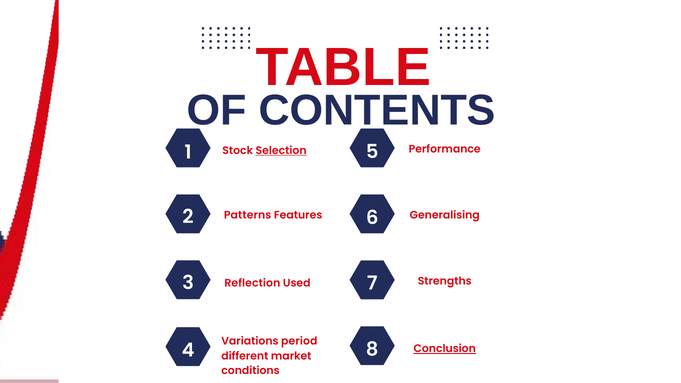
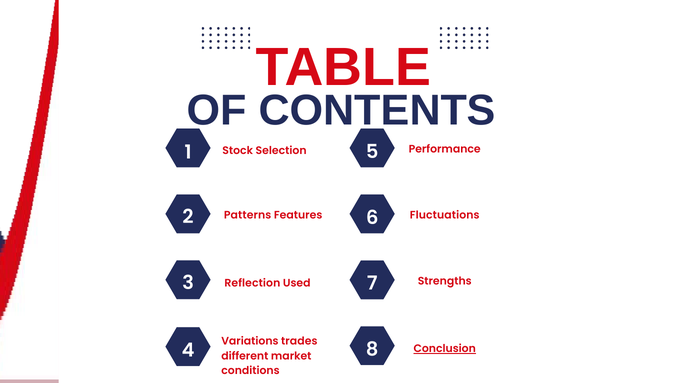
Selection underline: present -> none
Generalising: Generalising -> Fluctuations
period: period -> trades
